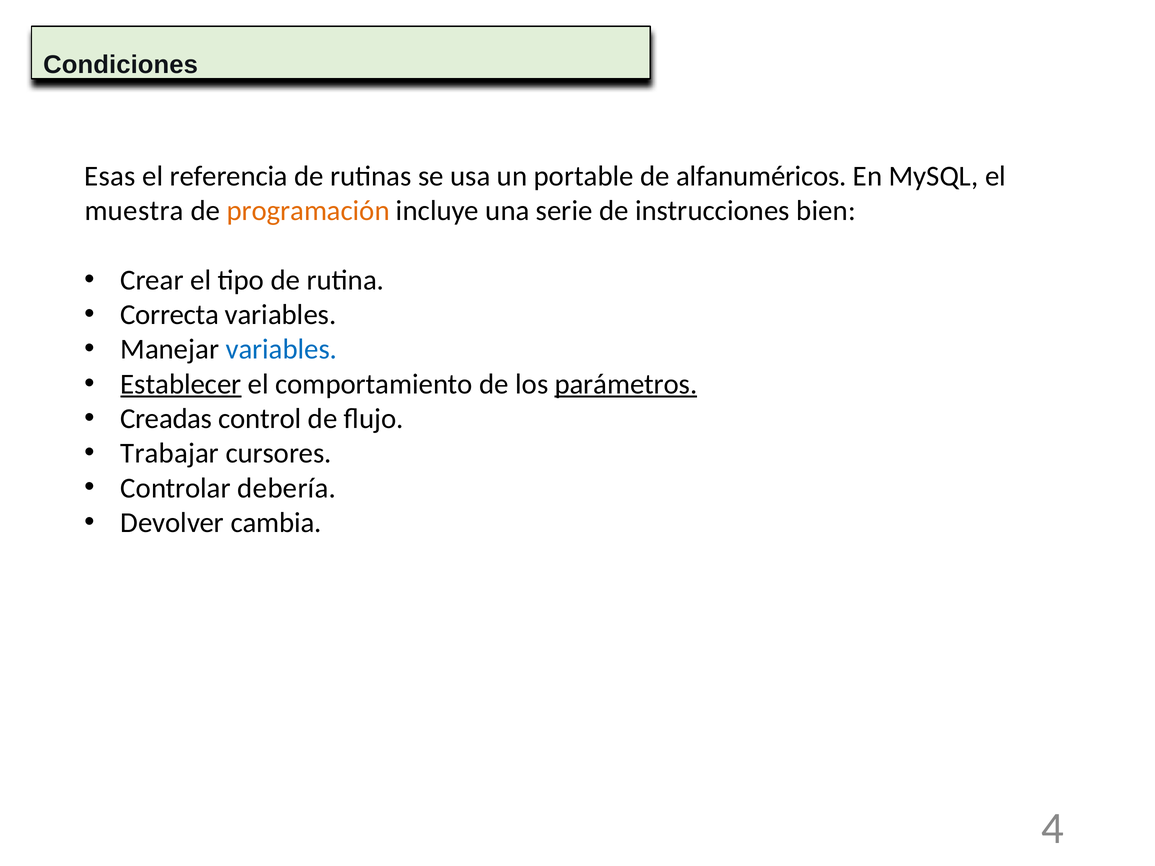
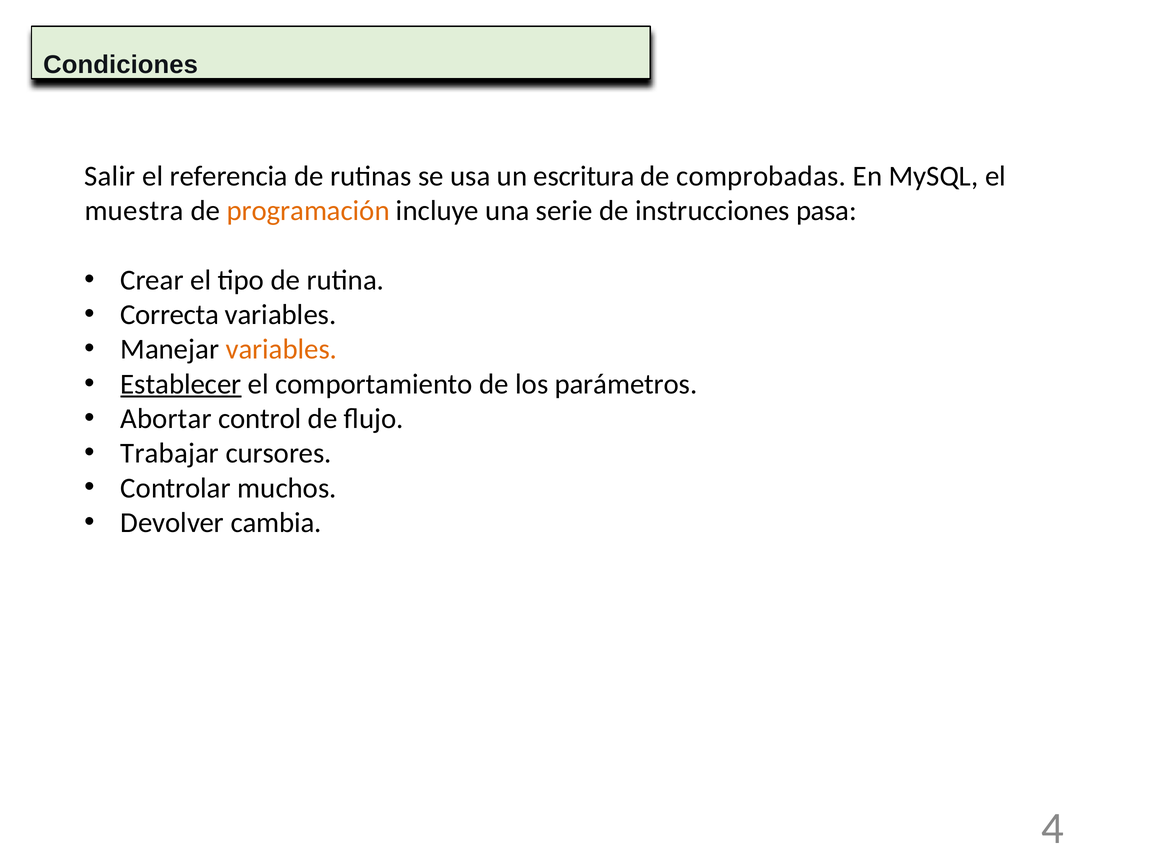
Esas: Esas -> Salir
portable: portable -> escritura
alfanuméricos: alfanuméricos -> comprobadas
bien: bien -> pasa
variables at (281, 350) colour: blue -> orange
parámetros underline: present -> none
Creadas: Creadas -> Abortar
debería: debería -> muchos
